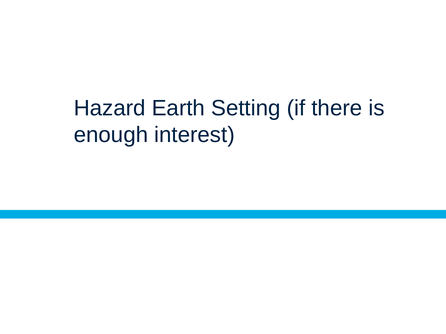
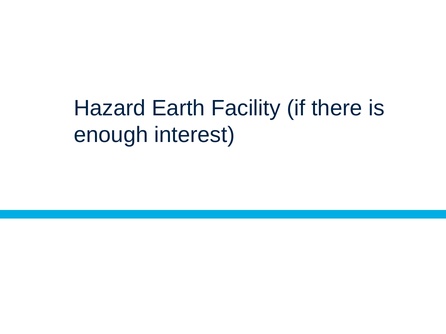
Setting: Setting -> Facility
